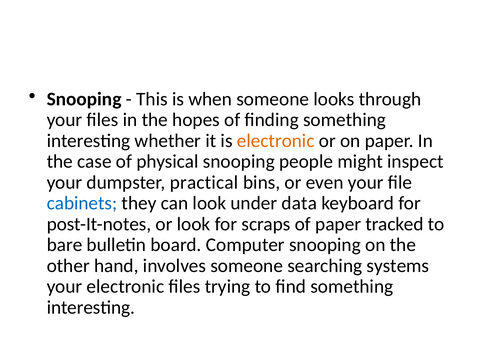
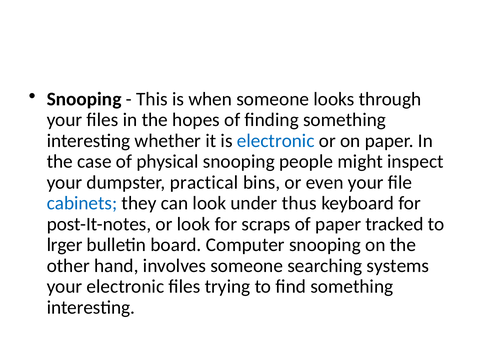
electronic at (276, 141) colour: orange -> blue
data: data -> thus
bare: bare -> lrger
